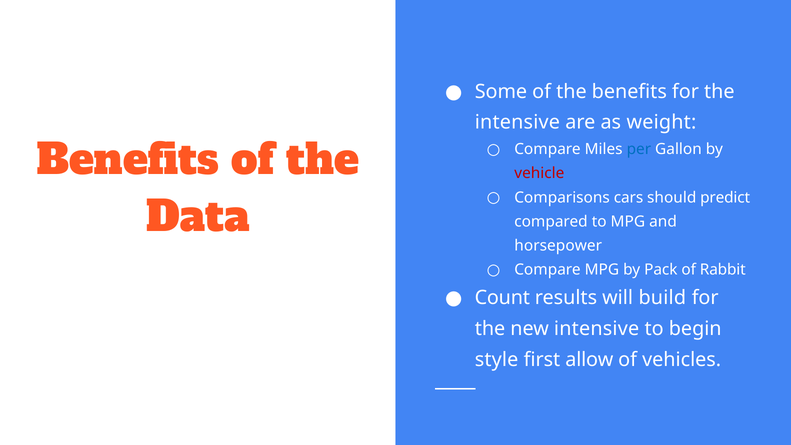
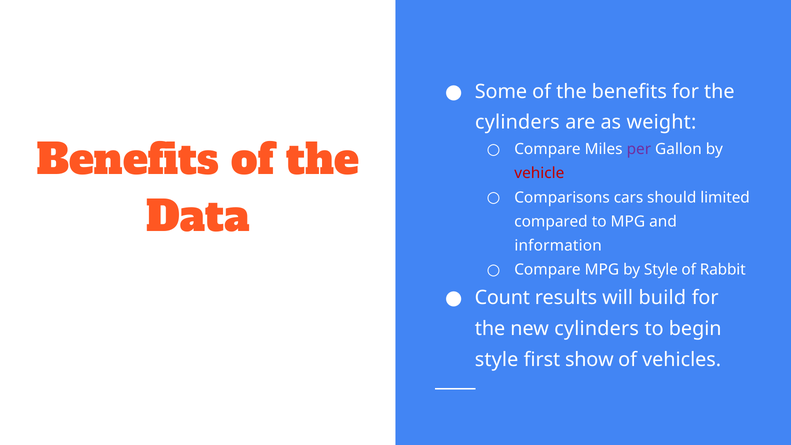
intensive at (517, 122): intensive -> cylinders
per colour: blue -> purple
predict: predict -> limited
horsepower: horsepower -> information
by Pack: Pack -> Style
new intensive: intensive -> cylinders
allow: allow -> show
